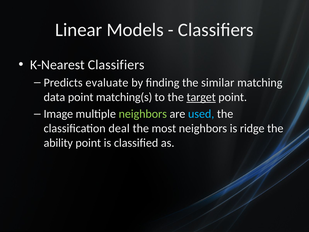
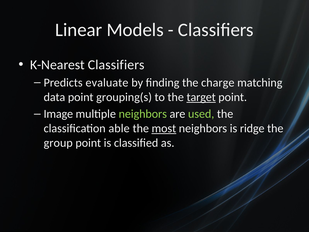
similar: similar -> charge
matching(s: matching(s -> grouping(s
used colour: light blue -> light green
deal: deal -> able
most underline: none -> present
ability: ability -> group
